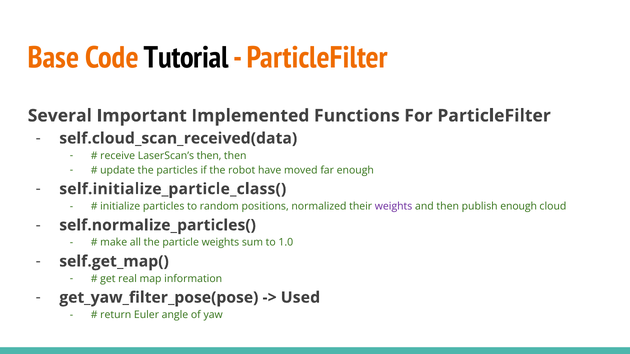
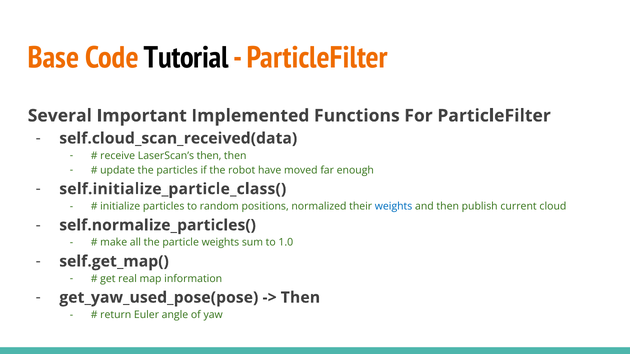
weights at (394, 206) colour: purple -> blue
publish enough: enough -> current
get_yaw_filter_pose(pose: get_yaw_filter_pose(pose -> get_yaw_used_pose(pose
Used at (300, 298): Used -> Then
